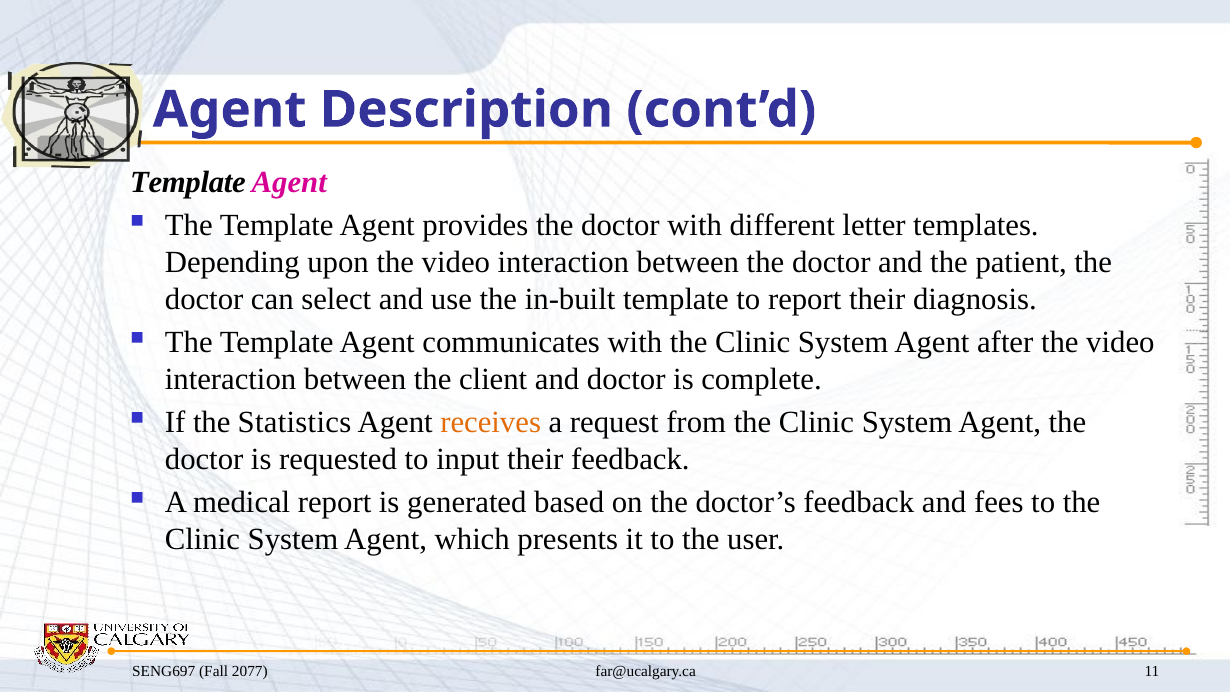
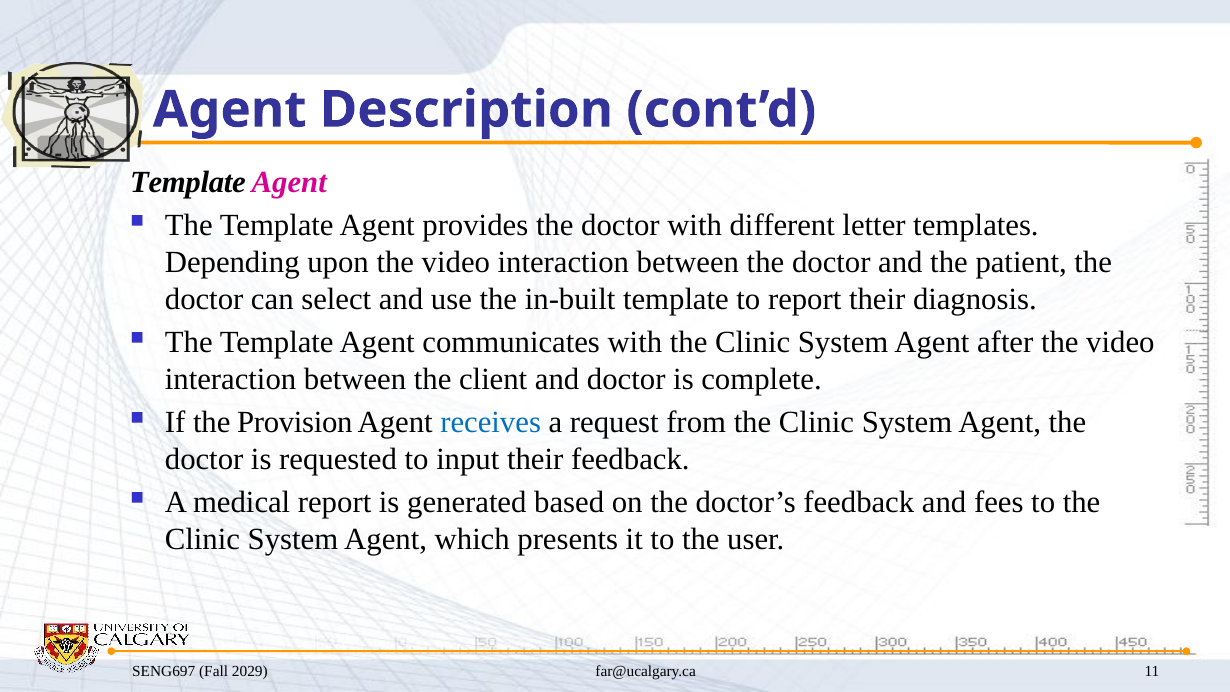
Statistics: Statistics -> Provision
receives colour: orange -> blue
2077: 2077 -> 2029
